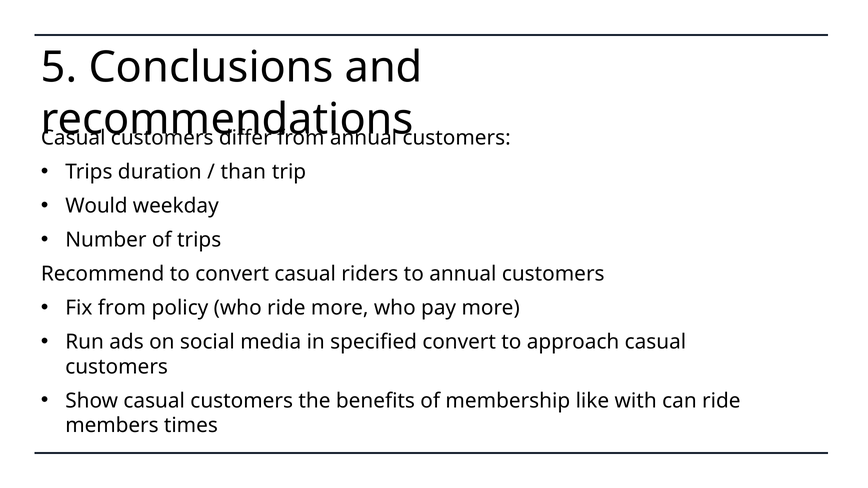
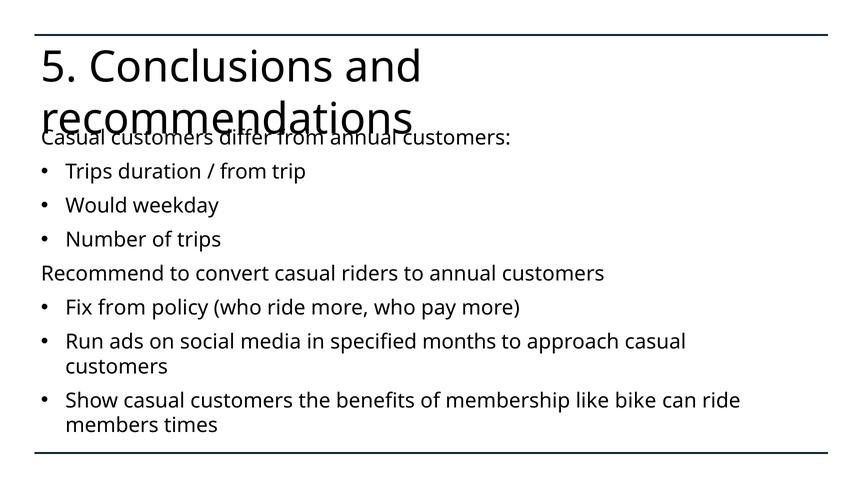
than at (243, 172): than -> from
specified convert: convert -> months
with: with -> bike
